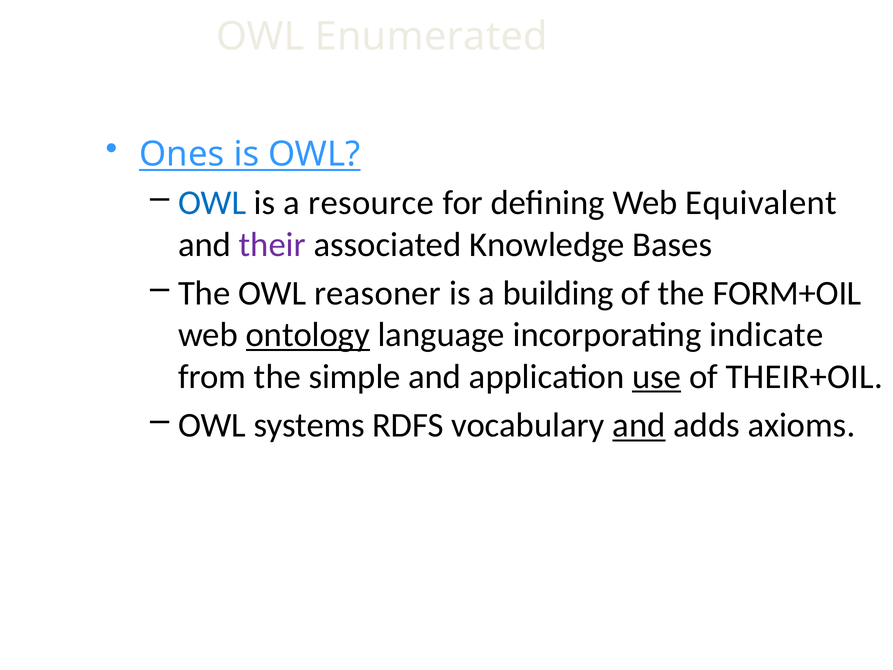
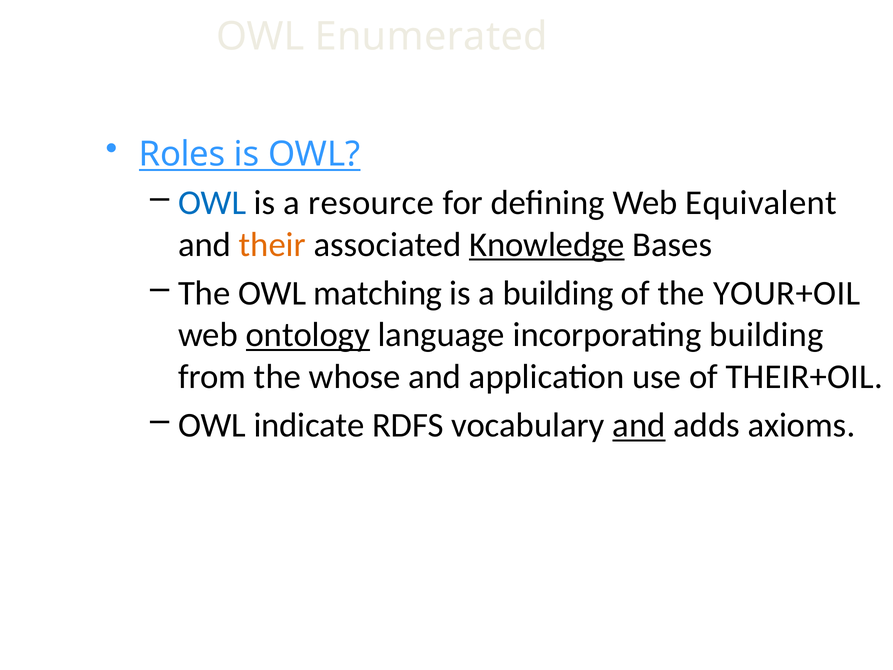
Ones: Ones -> Roles
their colour: purple -> orange
Knowledge underline: none -> present
reasoner: reasoner -> matching
FORM+OIL: FORM+OIL -> YOUR+OIL
incorporating indicate: indicate -> building
simple: simple -> whose
use underline: present -> none
systems: systems -> indicate
